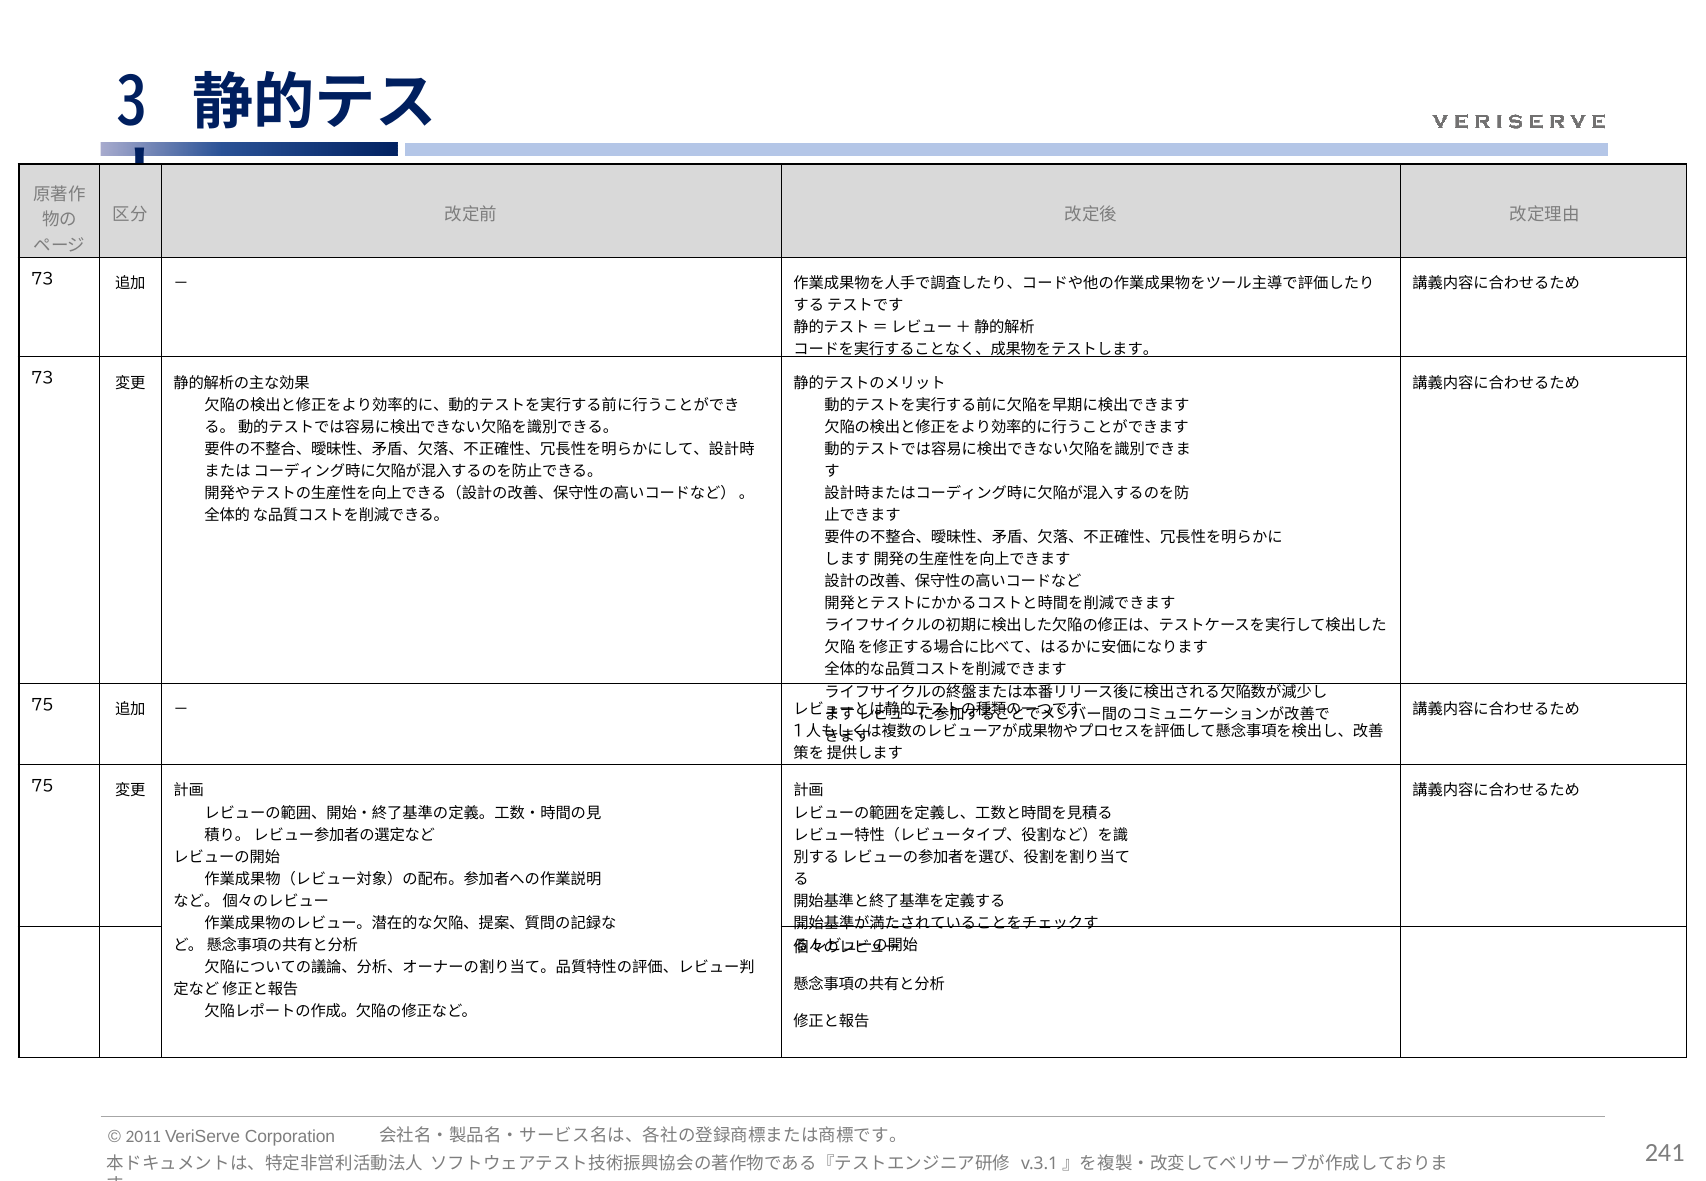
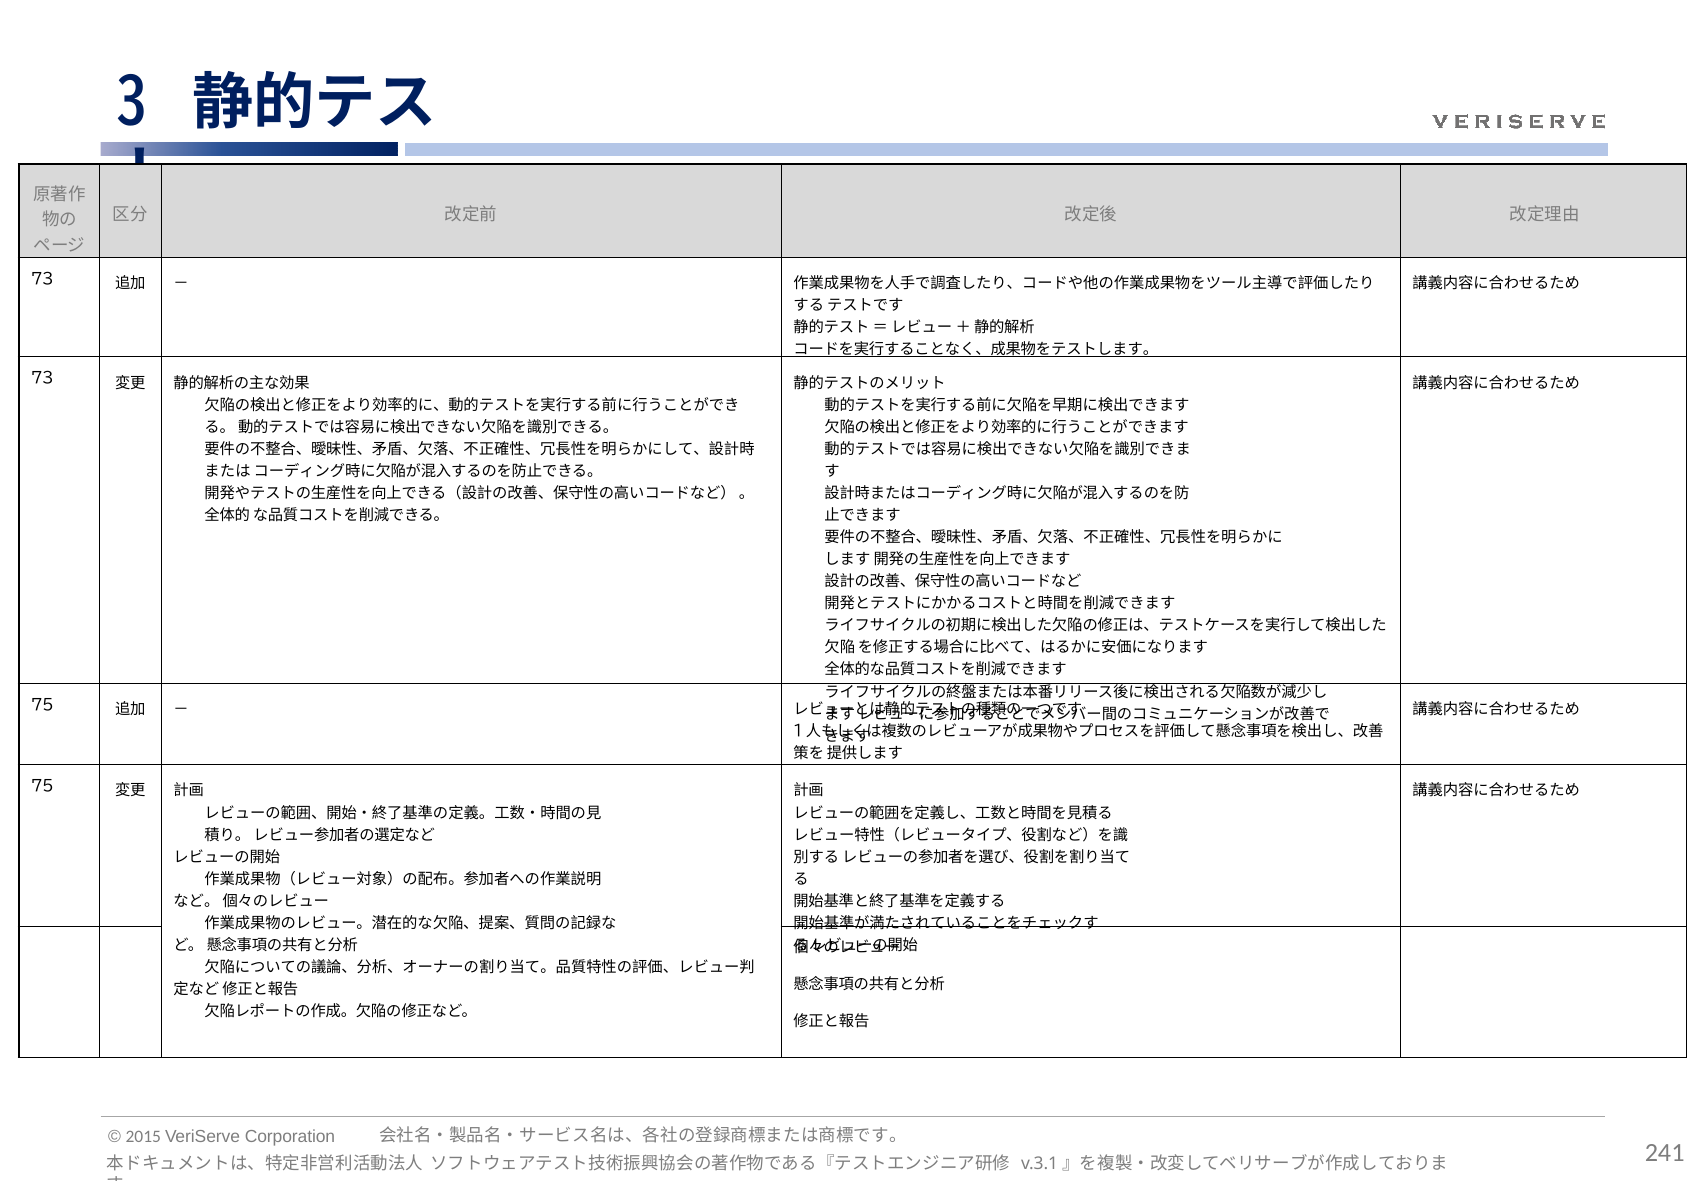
2011: 2011 -> 2015
